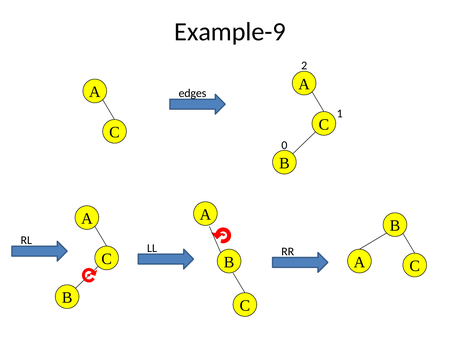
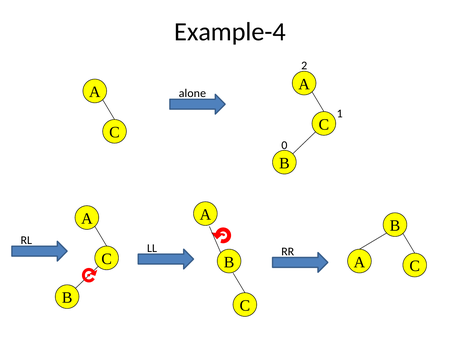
Example-9: Example-9 -> Example-4
edges: edges -> alone
